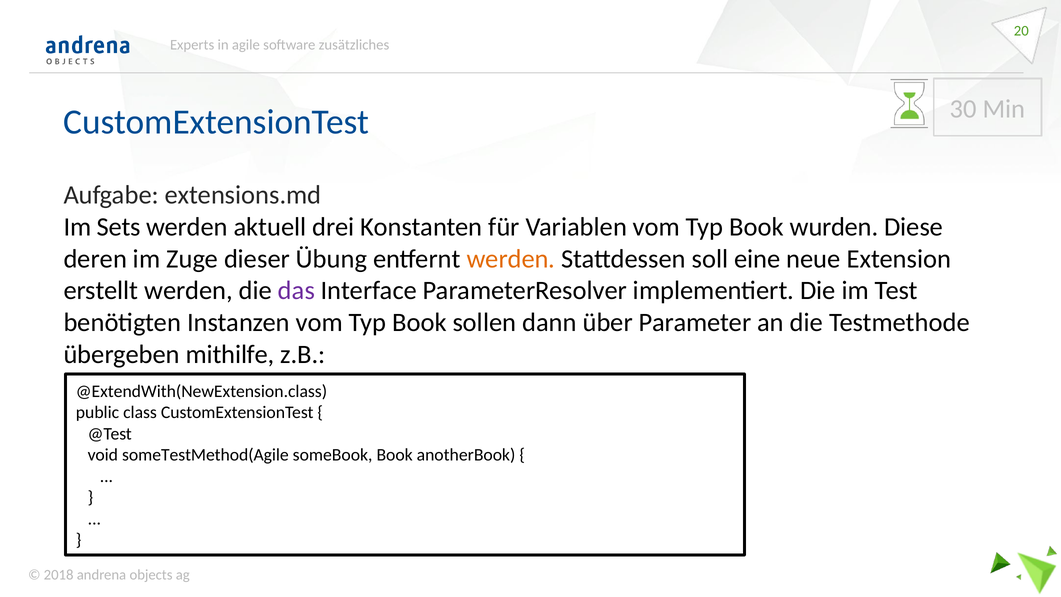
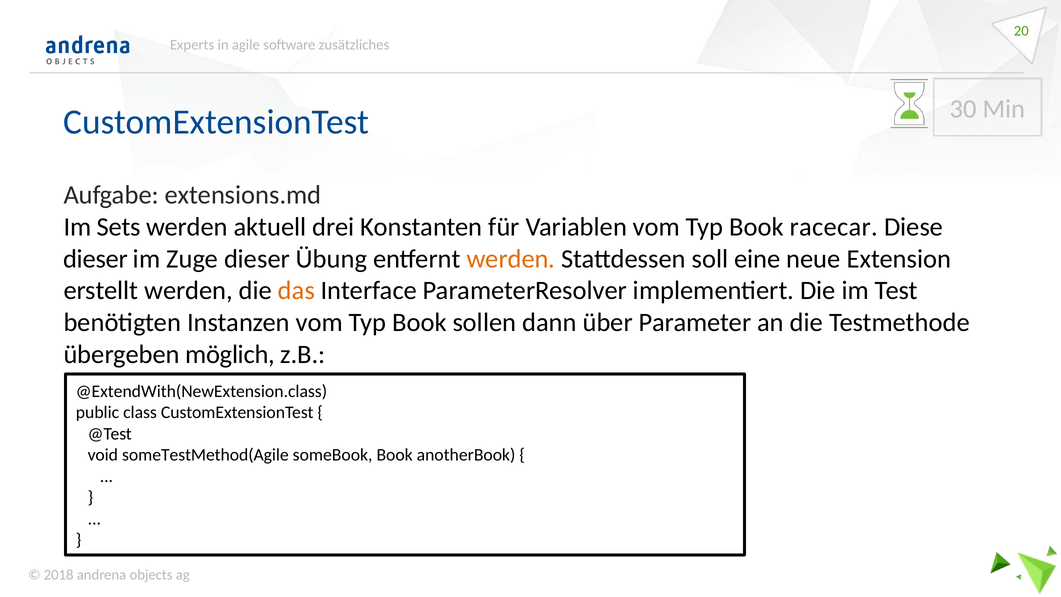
wurden: wurden -> racecar
deren at (95, 259): deren -> dieser
das colour: purple -> orange
mithilfe: mithilfe -> möglich
